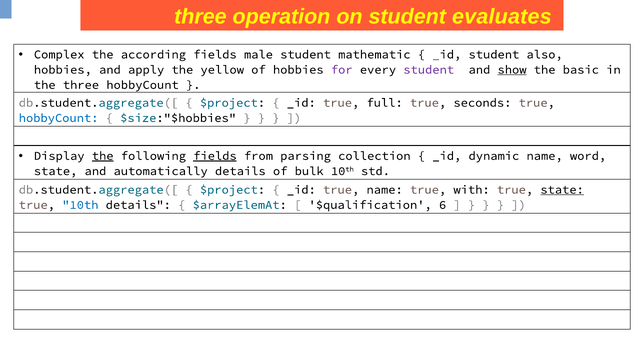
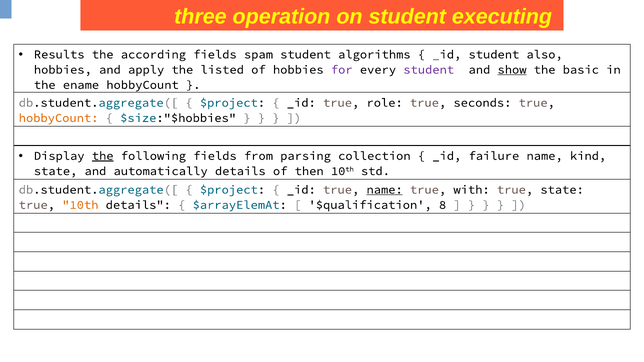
evaluates: evaluates -> executing
Complex: Complex -> Results
male: male -> spam
mathematic: mathematic -> algorithms
yellow: yellow -> listed
the three: three -> ename
full: full -> role
hobbyCount at (59, 118) colour: blue -> orange
fields at (215, 156) underline: present -> none
dynamic: dynamic -> failure
word: word -> kind
bulk: bulk -> then
name at (385, 190) underline: none -> present
state at (562, 190) underline: present -> none
10th at (80, 205) colour: blue -> orange
6: 6 -> 8
